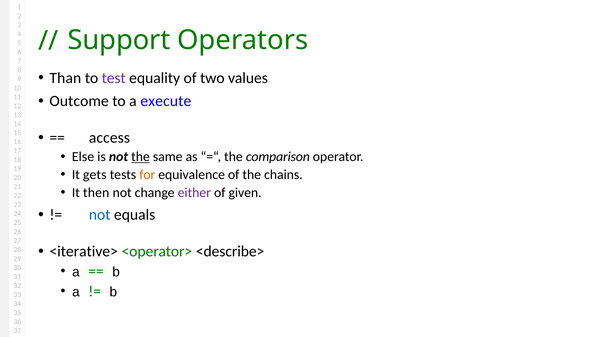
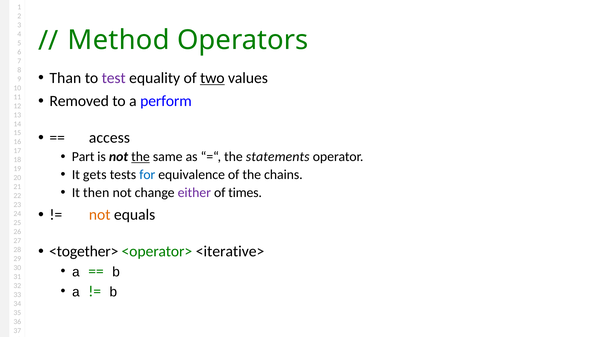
Support: Support -> Method
two underline: none -> present
Outcome: Outcome -> Removed
execute: execute -> perform
Else: Else -> Part
comparison: comparison -> statements
for colour: orange -> blue
given: given -> times
not at (100, 215) colour: blue -> orange
<iterative>: <iterative> -> <together>
<describe>: <describe> -> <iterative>
